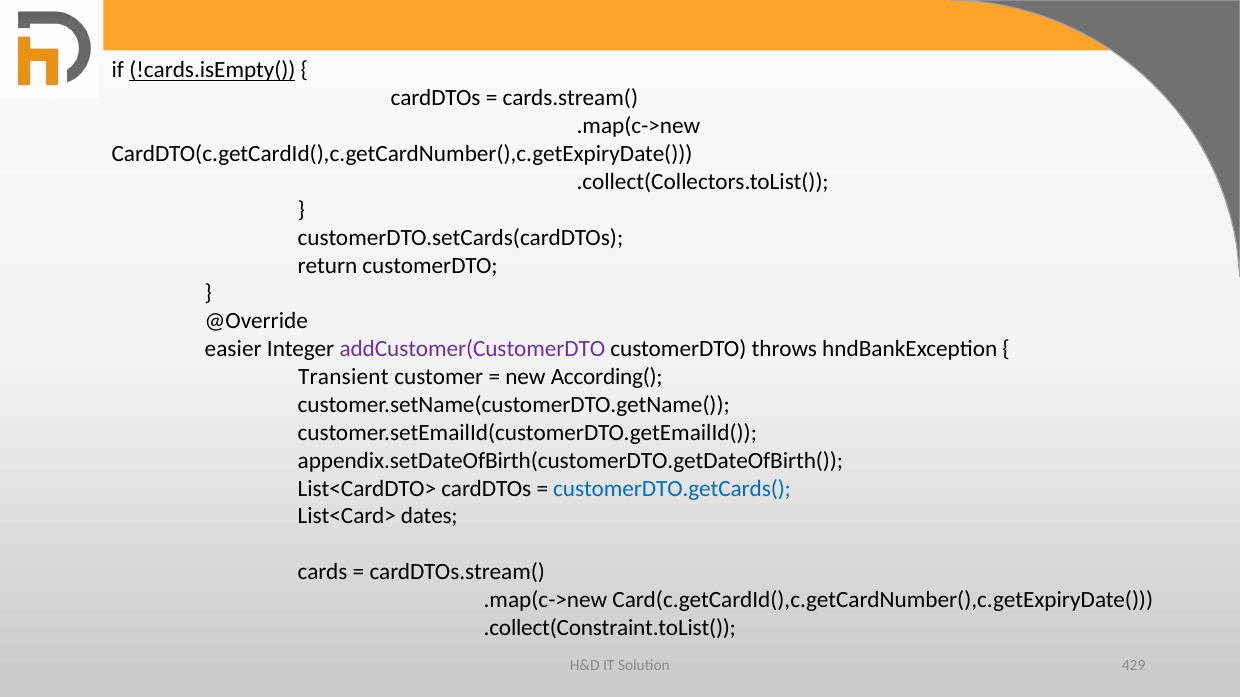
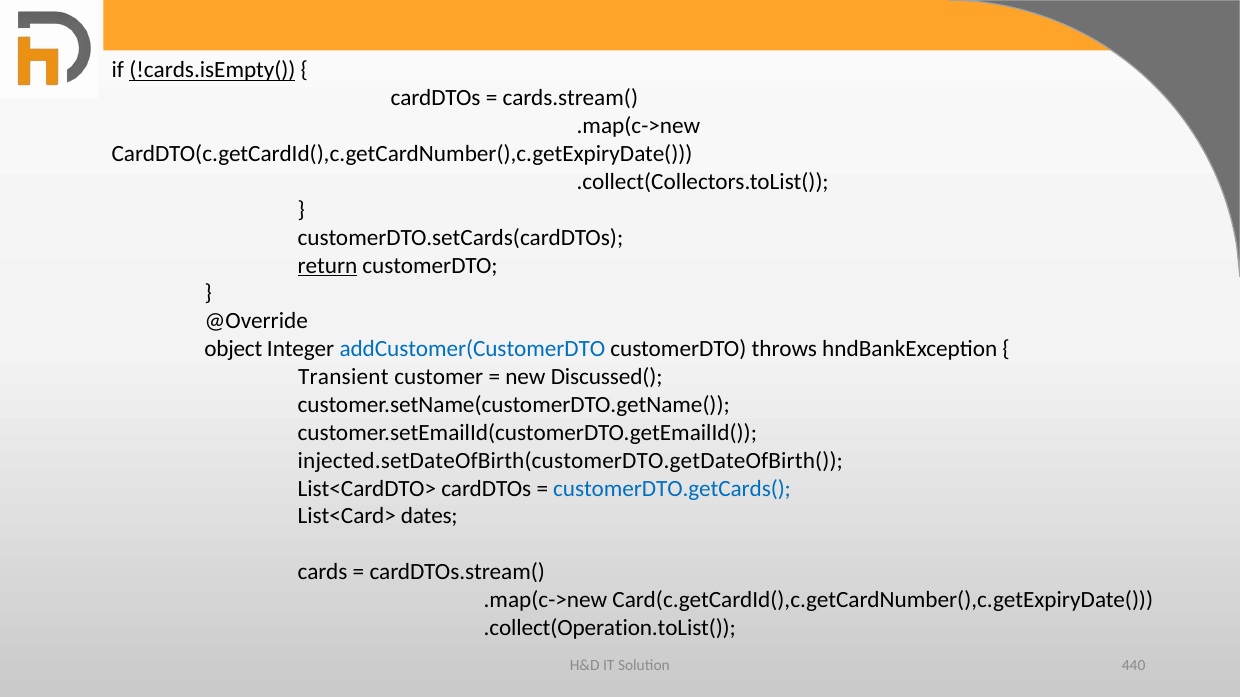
return underline: none -> present
easier: easier -> object
addCustomer(CustomerDTO colour: purple -> blue
According(: According( -> Discussed(
appendix.setDateOfBirth(customerDTO.getDateOfBirth(: appendix.setDateOfBirth(customerDTO.getDateOfBirth( -> injected.setDateOfBirth(customerDTO.getDateOfBirth(
.collect(Constraint.toList(: .collect(Constraint.toList( -> .collect(Operation.toList(
429: 429 -> 440
